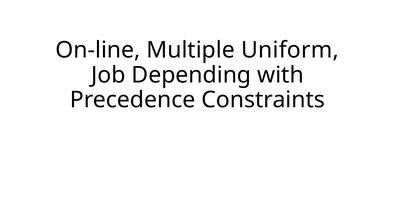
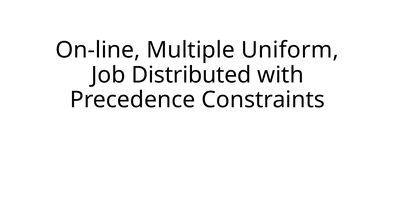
Depending: Depending -> Distributed
